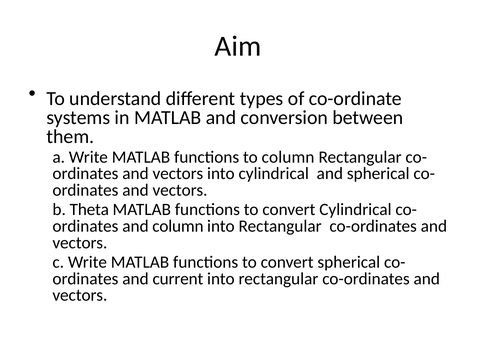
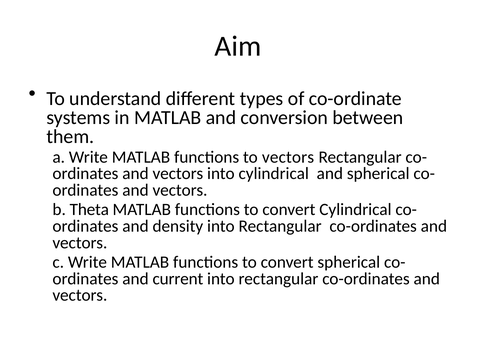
to column: column -> vectors
and column: column -> density
